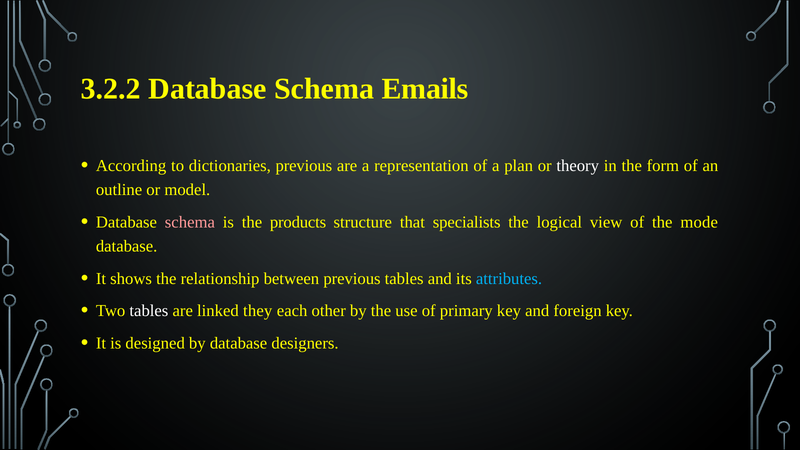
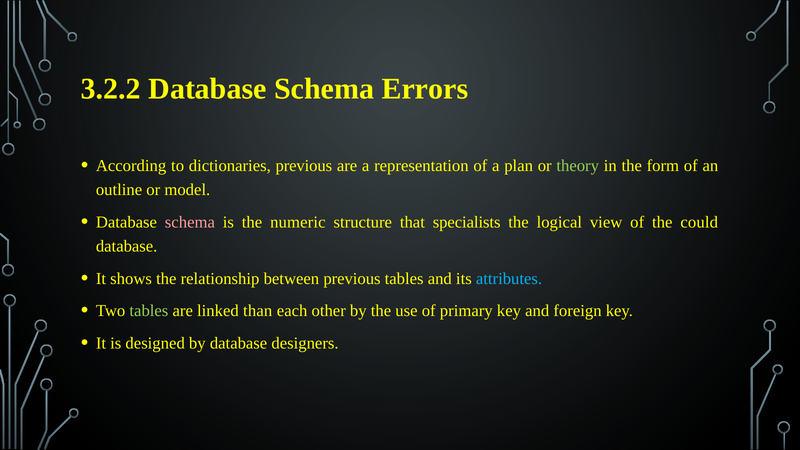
Emails: Emails -> Errors
theory colour: white -> light green
products: products -> numeric
mode: mode -> could
tables at (149, 311) colour: white -> light green
they: they -> than
